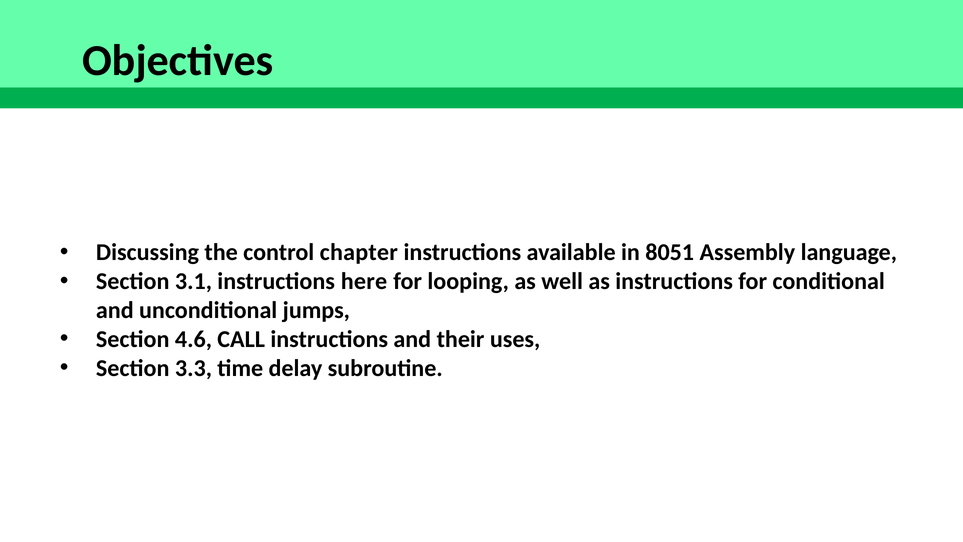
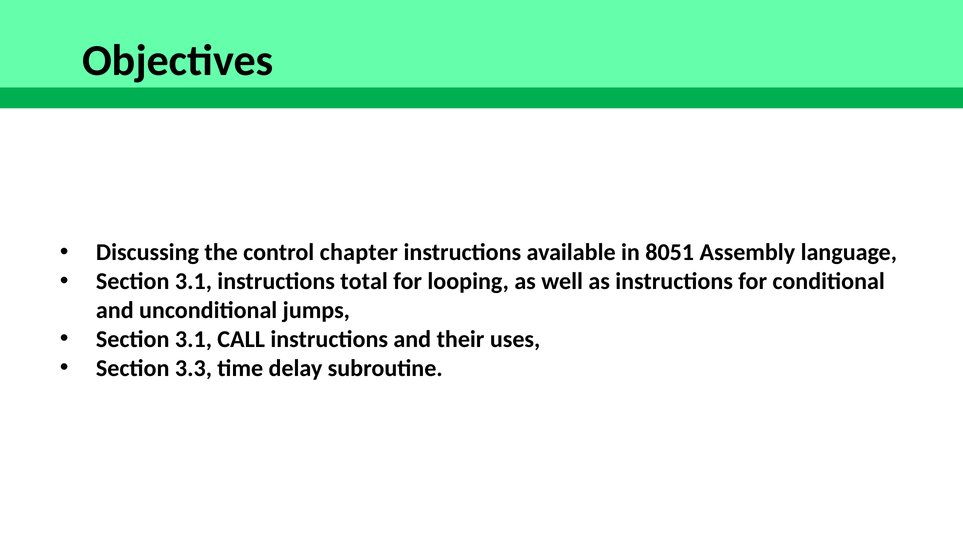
here: here -> total
4.6 at (193, 339): 4.6 -> 3.1
